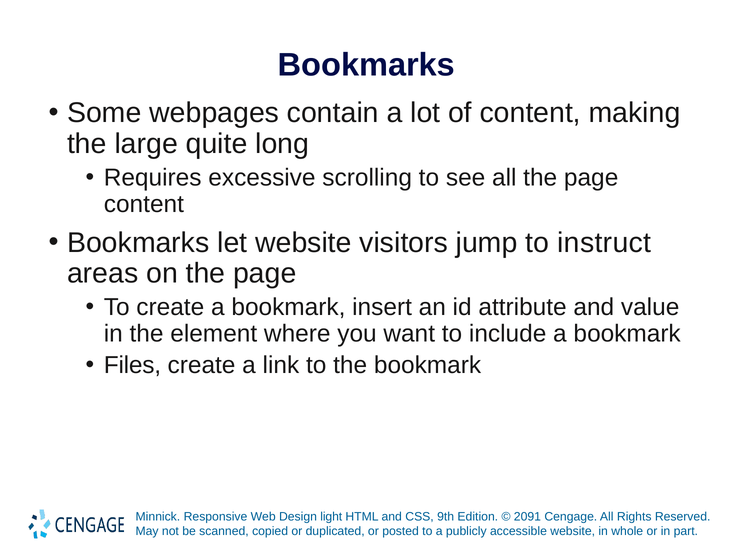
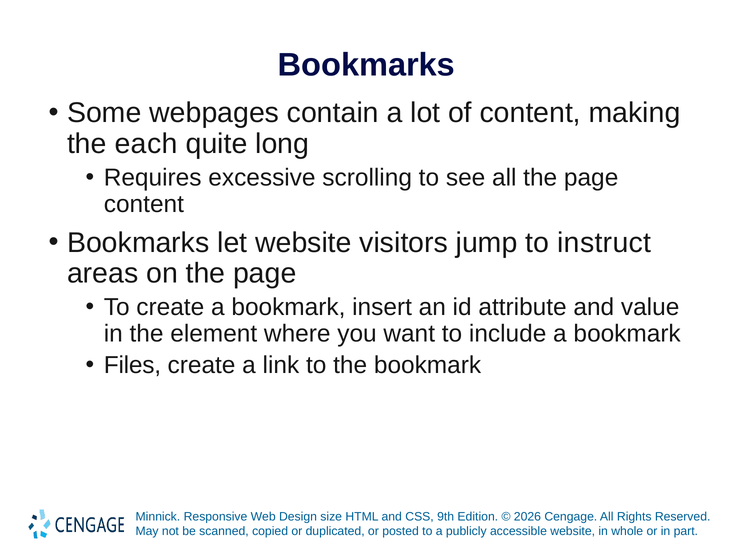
large: large -> each
light: light -> size
2091: 2091 -> 2026
